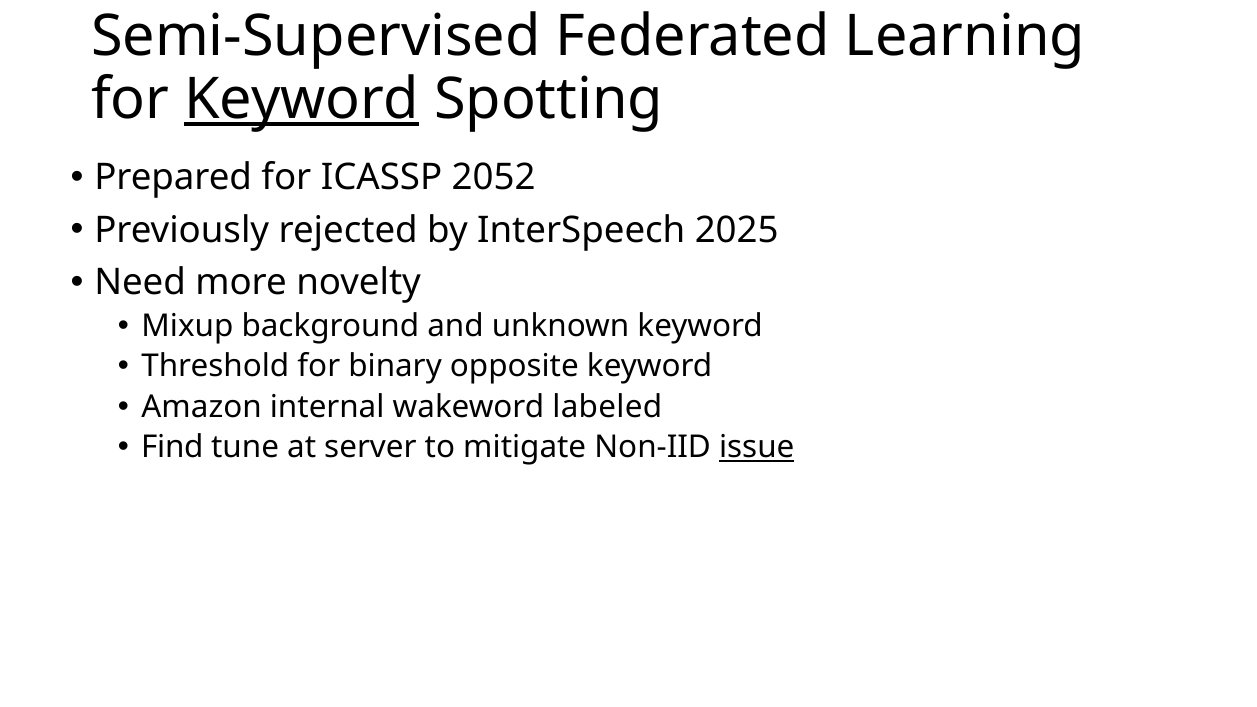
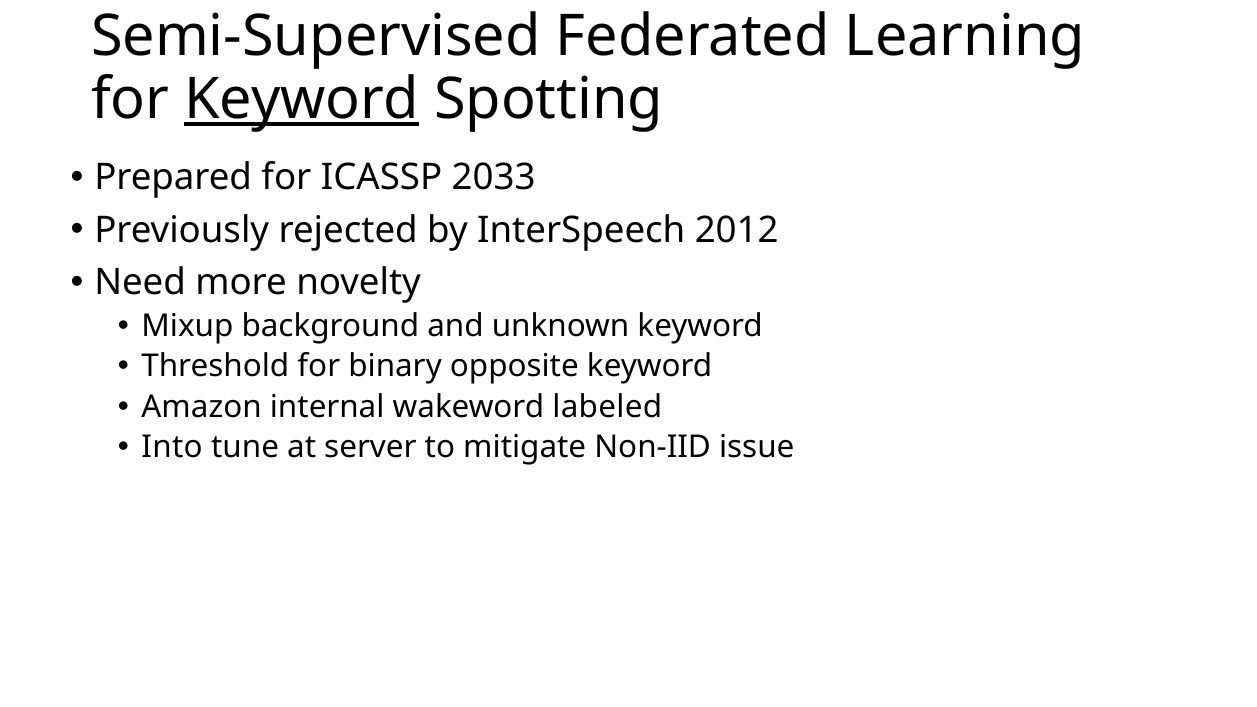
2052: 2052 -> 2033
2025: 2025 -> 2012
Find: Find -> Into
issue underline: present -> none
